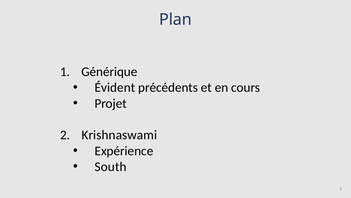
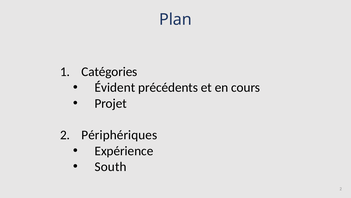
Générique: Générique -> Catégories
Krishnaswami: Krishnaswami -> Périphériques
